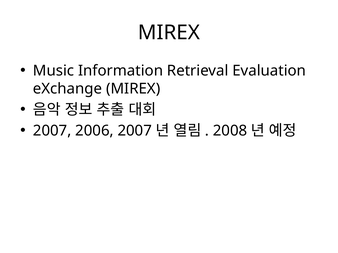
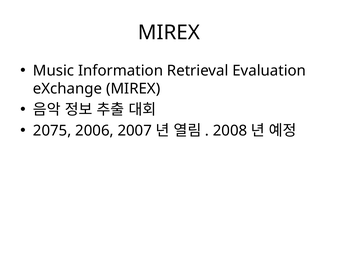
2007 at (52, 131): 2007 -> 2075
